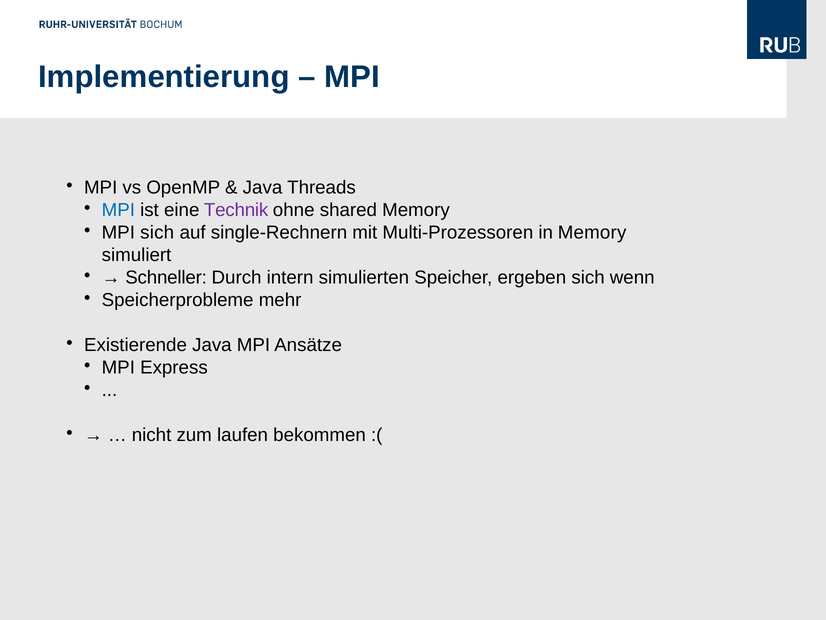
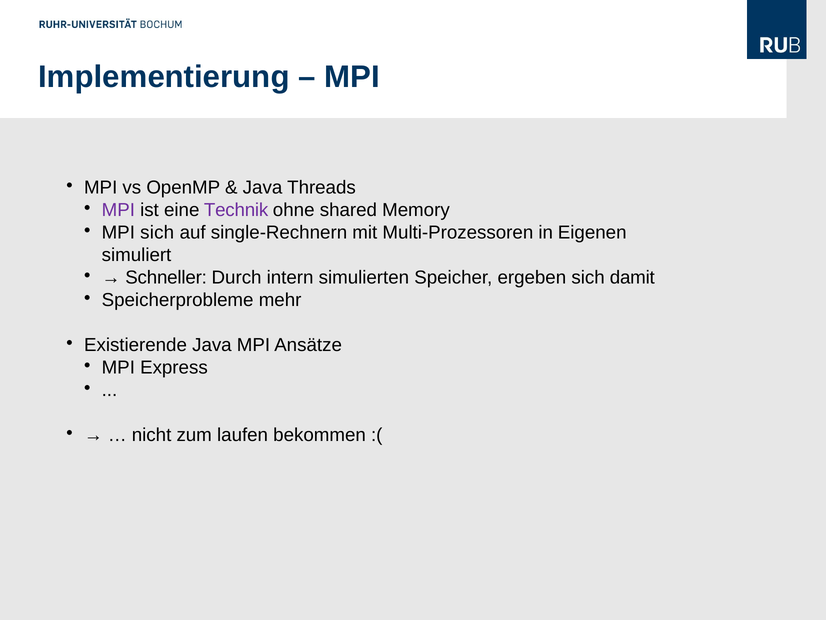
MPI at (118, 210) colour: blue -> purple
in Memory: Memory -> Eigenen
wenn: wenn -> damit
